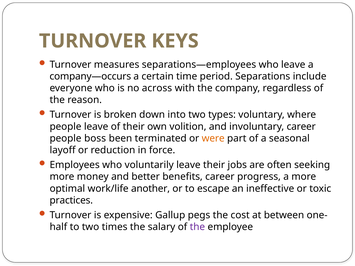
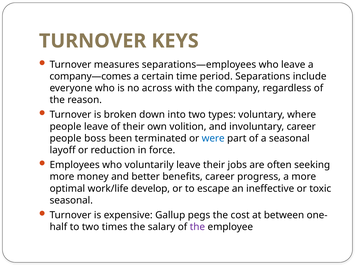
company—occurs: company—occurs -> company—comes
were colour: orange -> blue
another: another -> develop
practices at (71, 201): practices -> seasonal
